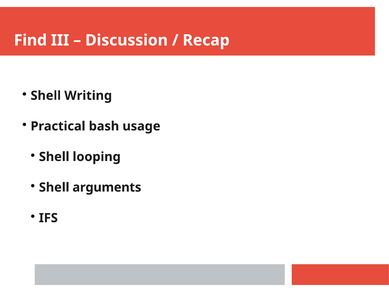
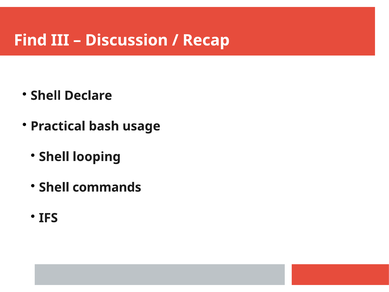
Writing: Writing -> Declare
arguments: arguments -> commands
